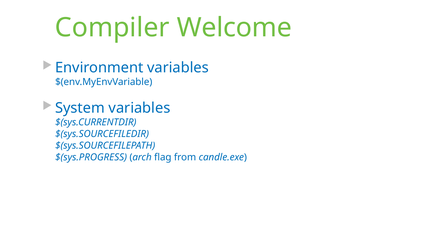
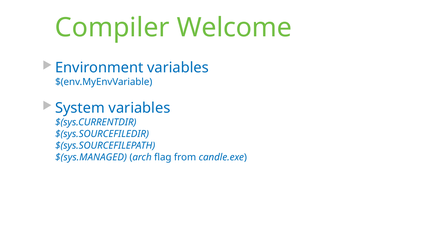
$(sys.PROGRESS: $(sys.PROGRESS -> $(sys.MANAGED
